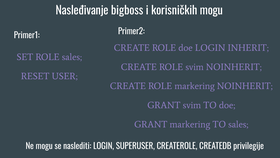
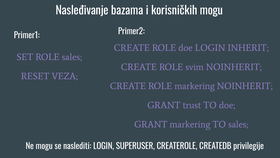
bigboss: bigboss -> bazama
USER: USER -> VEZA
GRANT svim: svim -> trust
